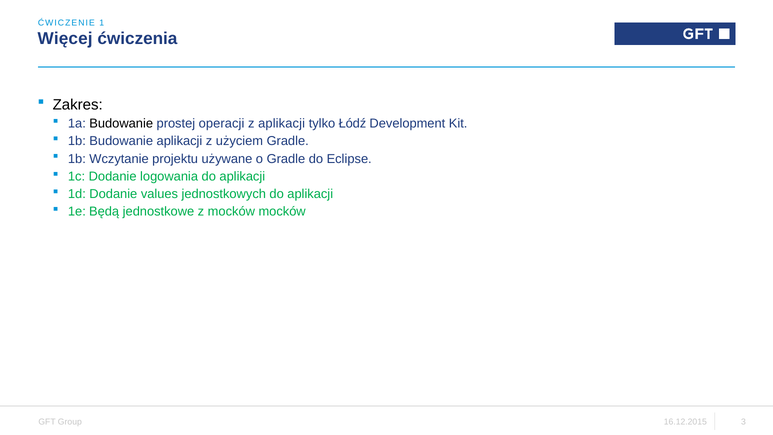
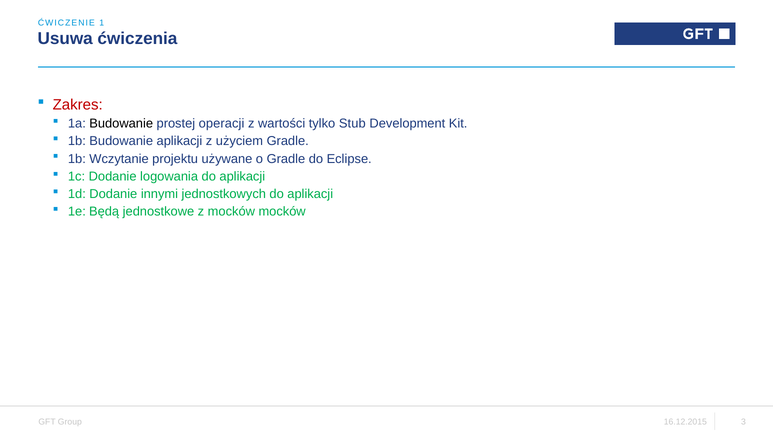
Więcej: Więcej -> Usuwa
Zakres colour: black -> red
z aplikacji: aplikacji -> wartości
Łódź: Łódź -> Stub
values: values -> innymi
